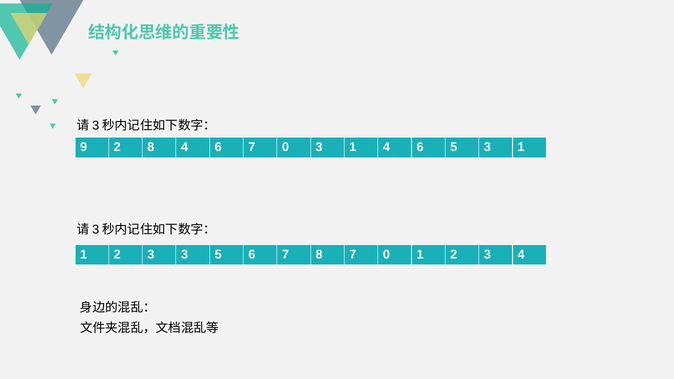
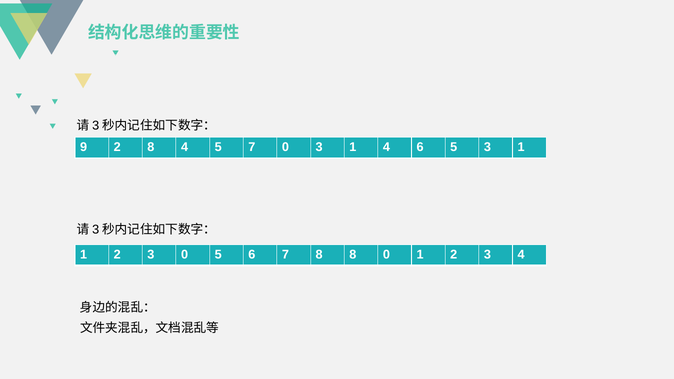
8 4 6: 6 -> 5
3 3: 3 -> 0
8 7: 7 -> 8
